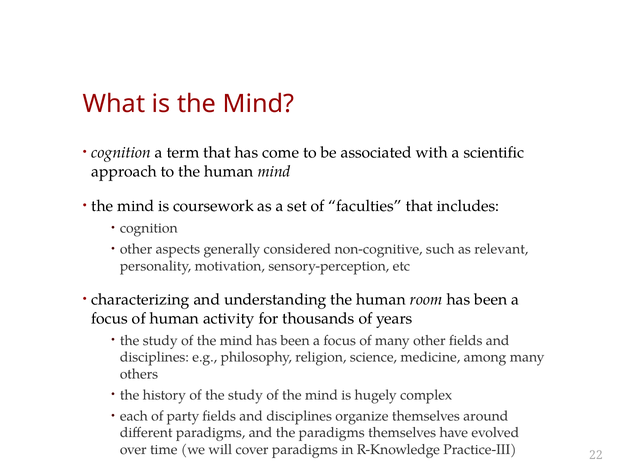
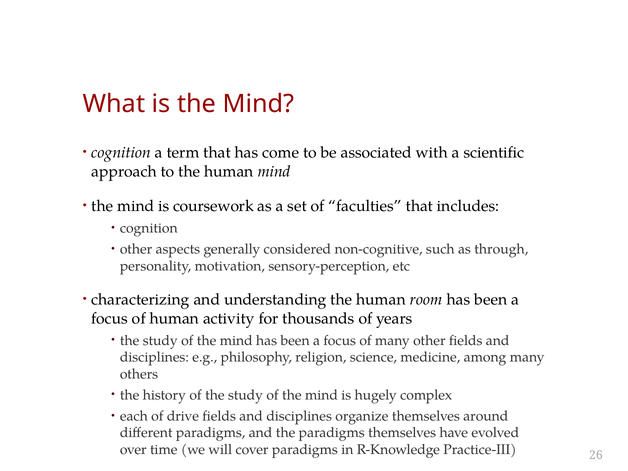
relevant: relevant -> through
party: party -> drive
22: 22 -> 26
